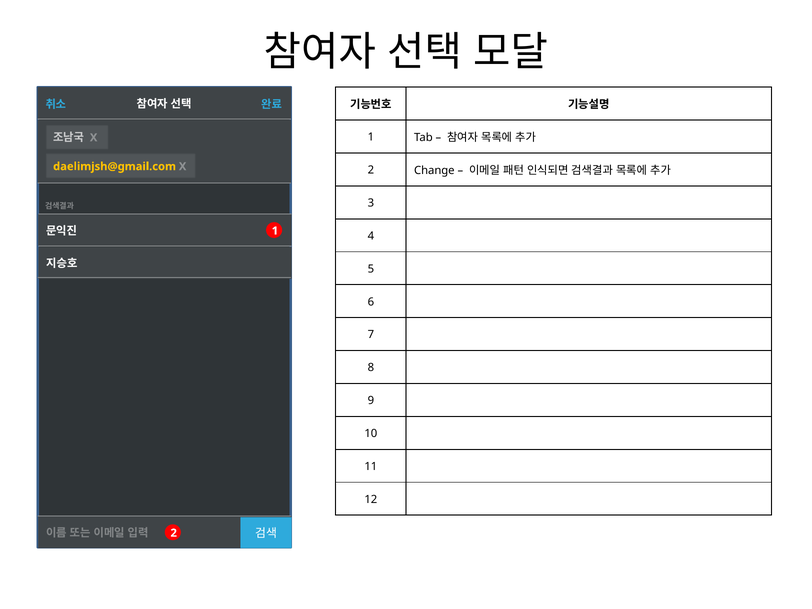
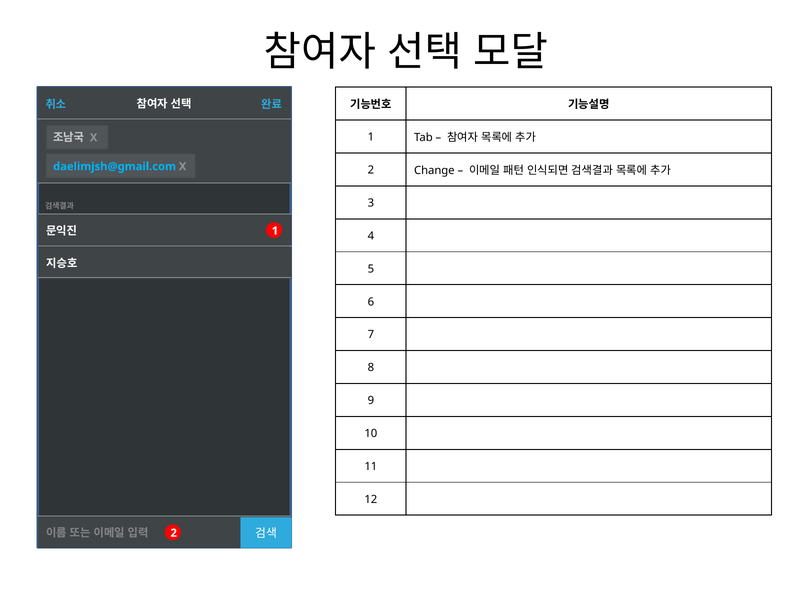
daelimjsh@gmail.com colour: yellow -> light blue
